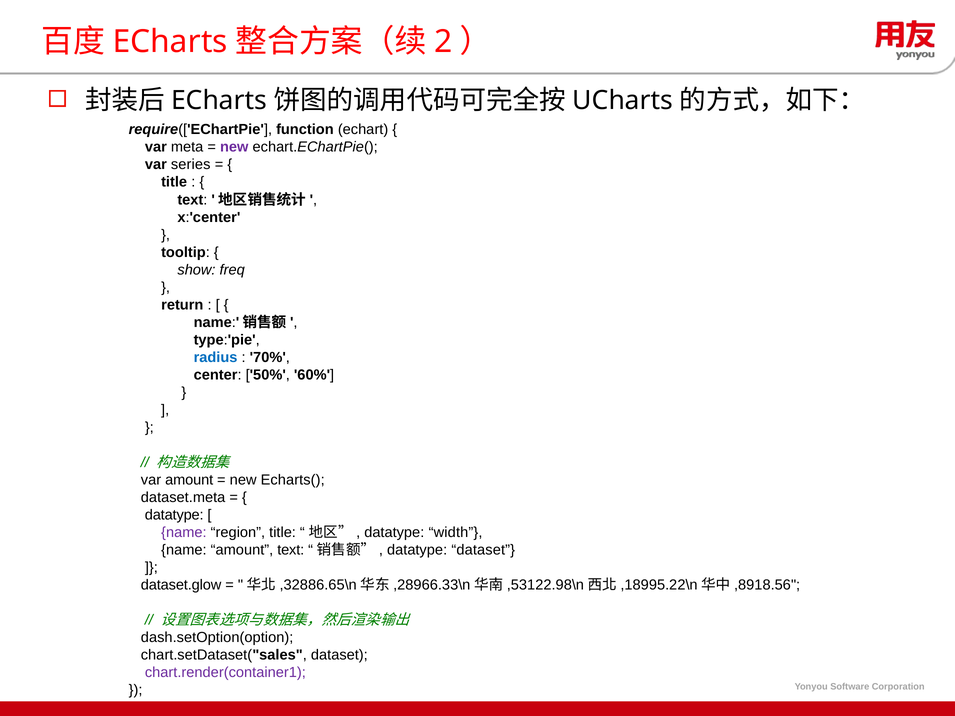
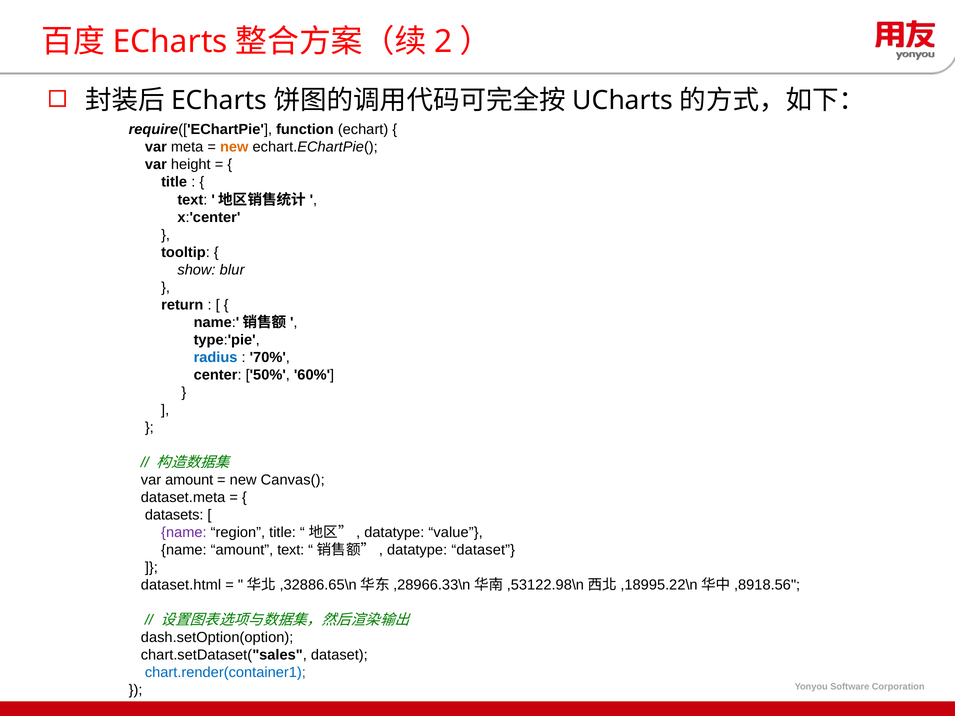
new at (234, 147) colour: purple -> orange
series: series -> height
freq: freq -> blur
Echarts(: Echarts( -> Canvas(
datatype at (174, 515): datatype -> datasets
width: width -> value
dataset.glow: dataset.glow -> dataset.html
chart.render(container1 colour: purple -> blue
